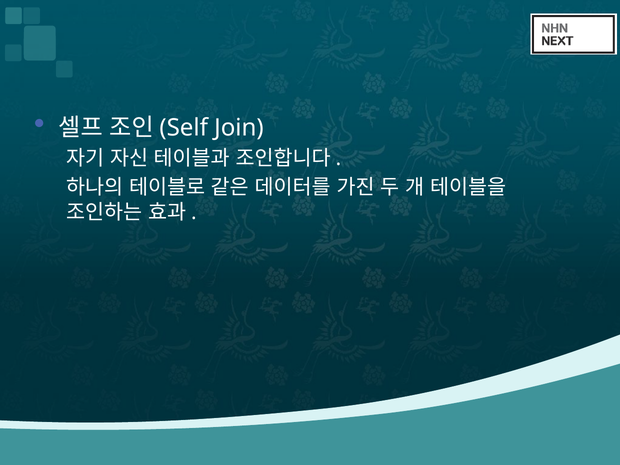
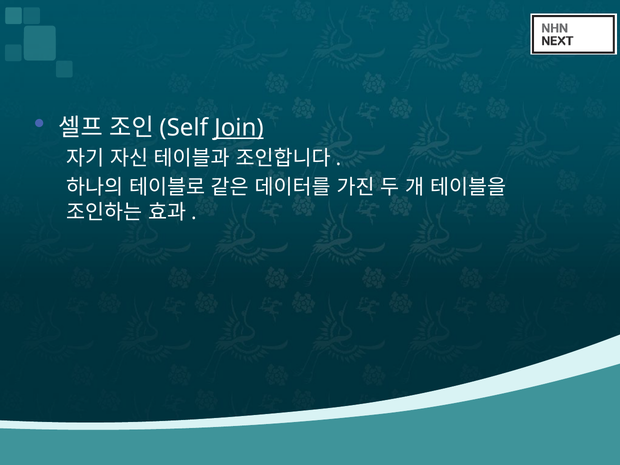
Join underline: none -> present
